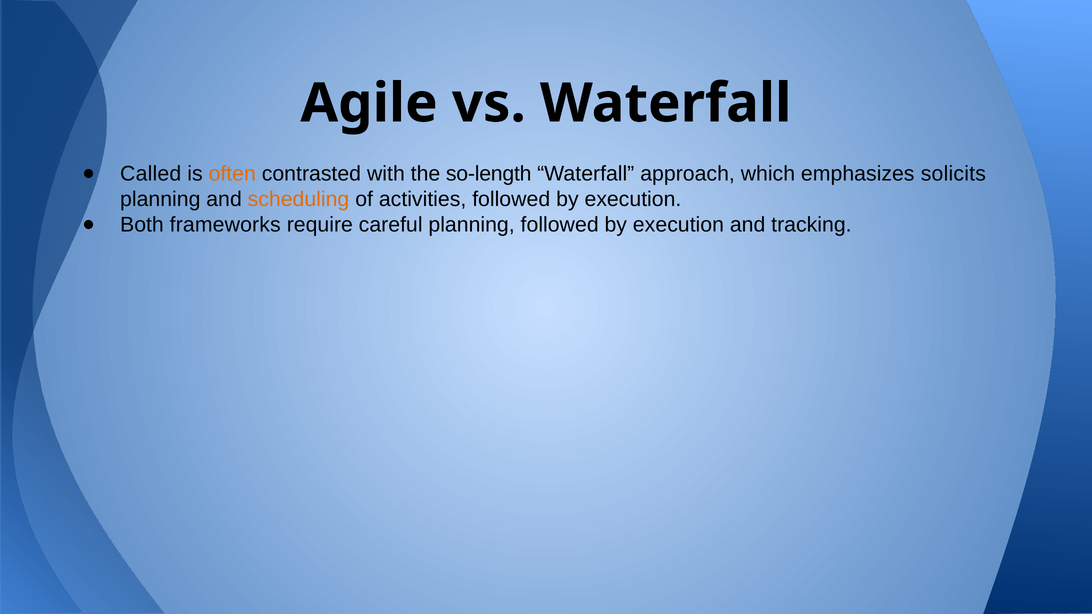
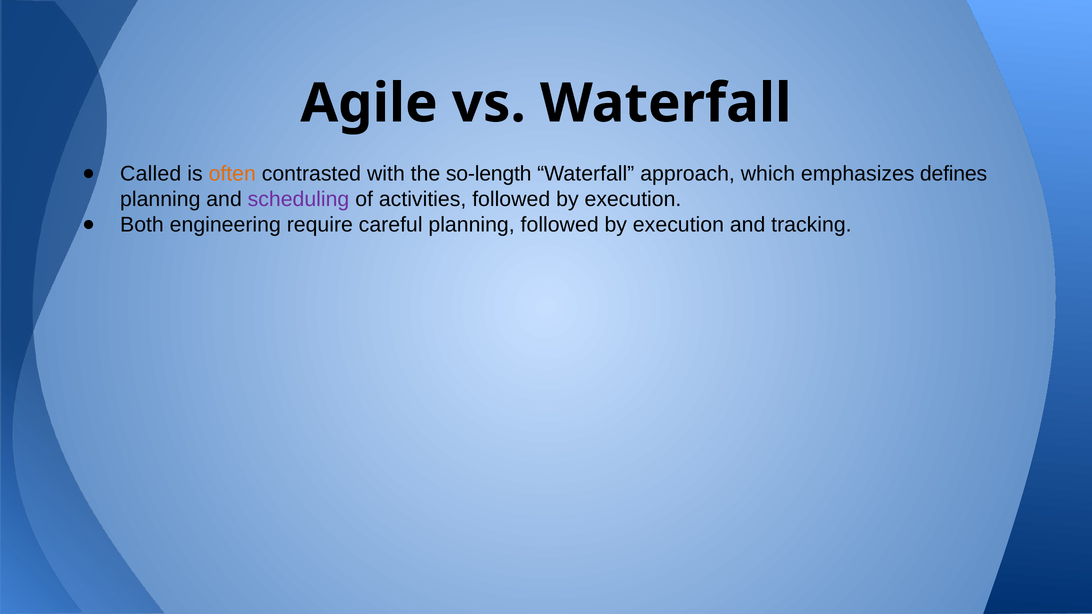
solicits: solicits -> defines
scheduling colour: orange -> purple
frameworks: frameworks -> engineering
